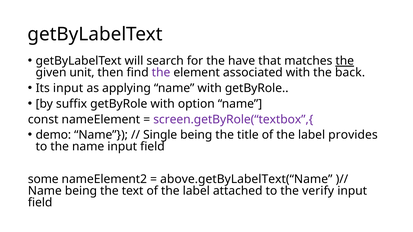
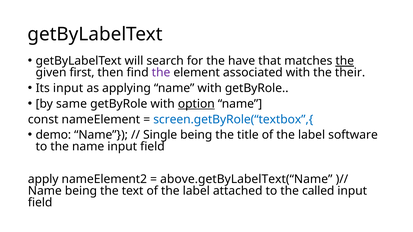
unit: unit -> first
back: back -> their
suffix: suffix -> same
option underline: none -> present
screen.getByRole(“textbox”,{ colour: purple -> blue
provides: provides -> software
some: some -> apply
verify: verify -> called
